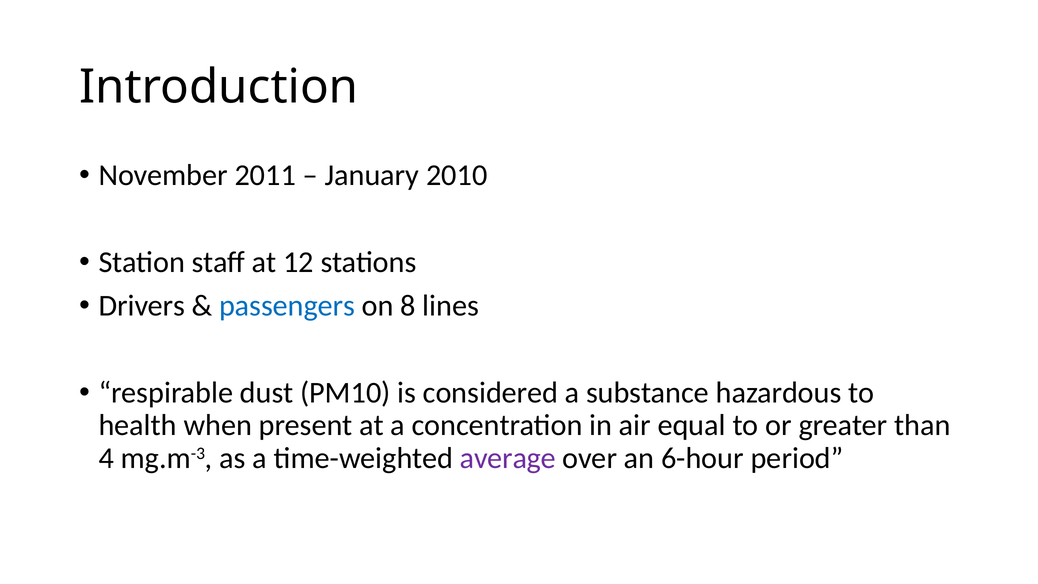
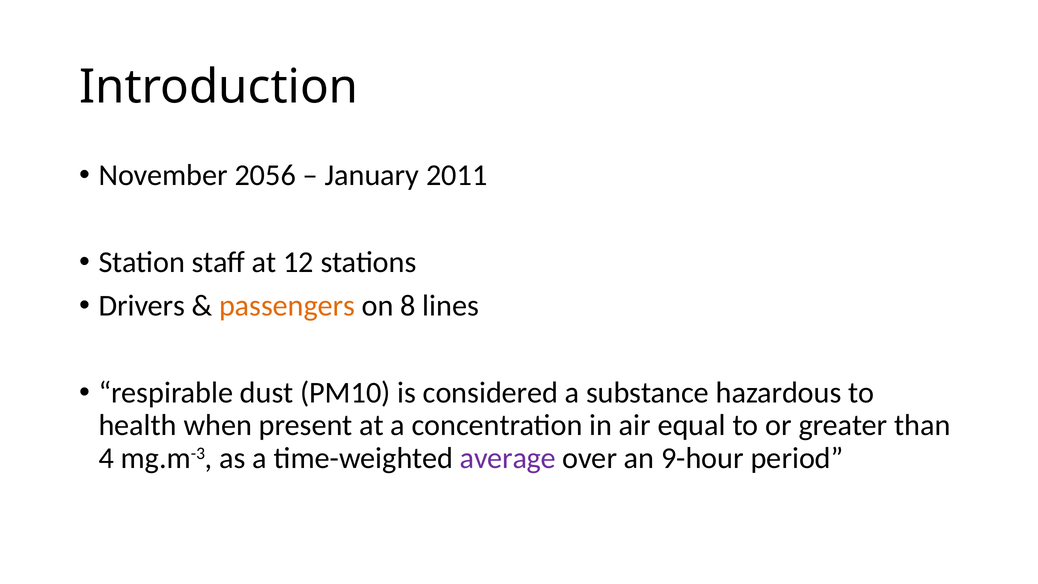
2011: 2011 -> 2056
2010: 2010 -> 2011
passengers colour: blue -> orange
6-hour: 6-hour -> 9-hour
